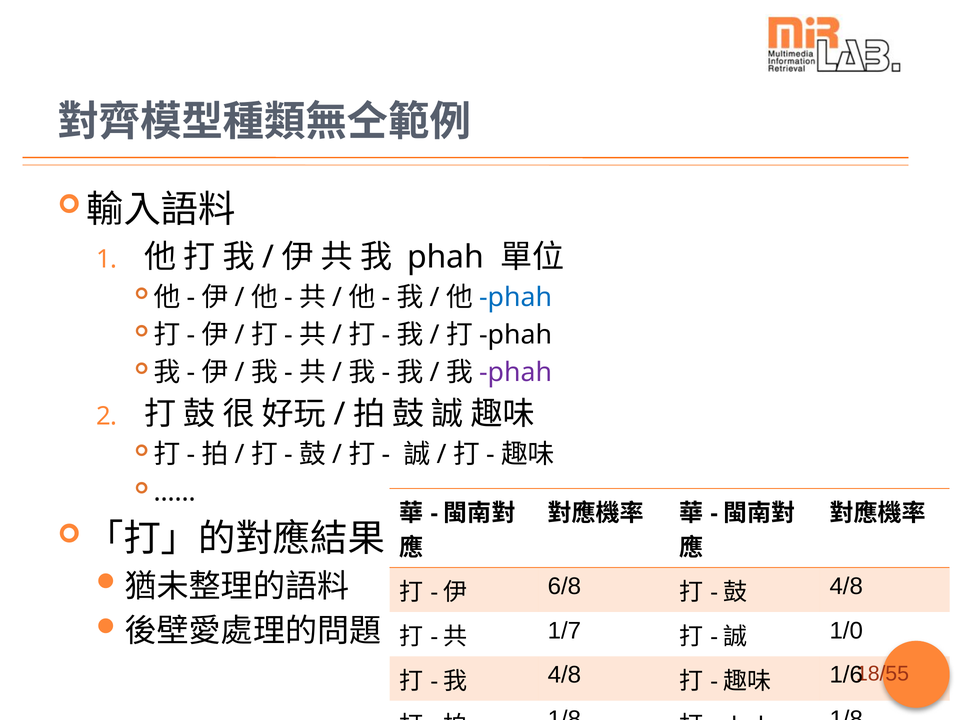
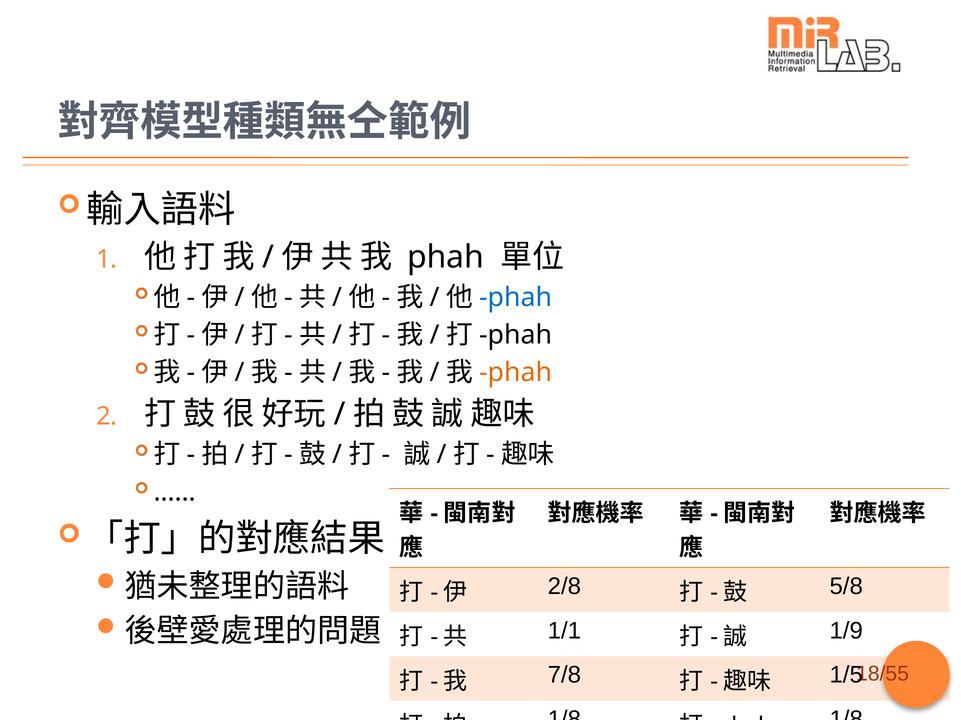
phah at (516, 373) colour: purple -> orange
6/8: 6/8 -> 2/8
4/8 at (846, 587): 4/8 -> 5/8
1/7: 1/7 -> 1/1
1/0: 1/0 -> 1/9
4/8 at (564, 676): 4/8 -> 7/8
1/6: 1/6 -> 1/5
